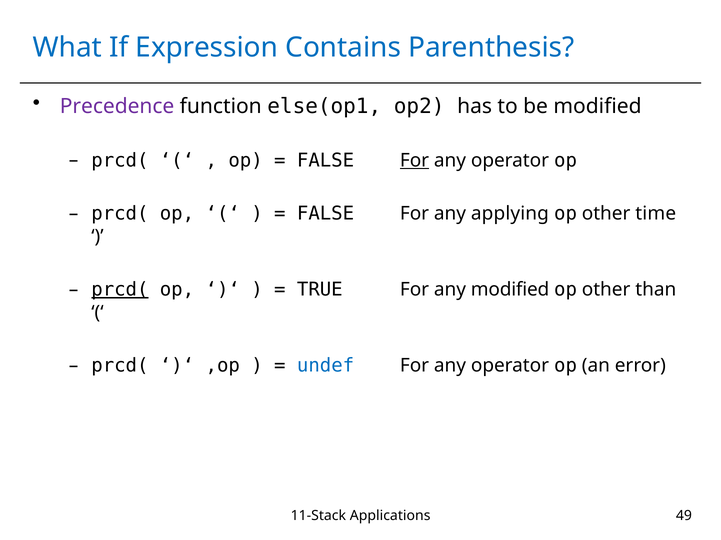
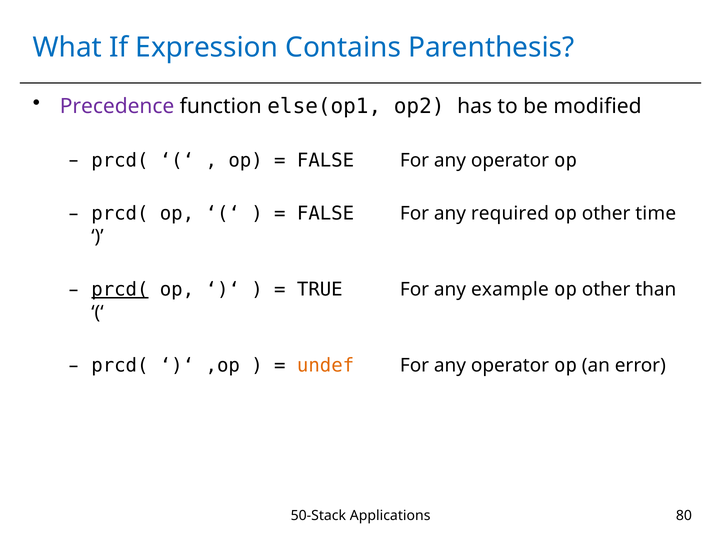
For at (415, 161) underline: present -> none
applying: applying -> required
any modified: modified -> example
undef colour: blue -> orange
11-Stack: 11-Stack -> 50-Stack
49: 49 -> 80
